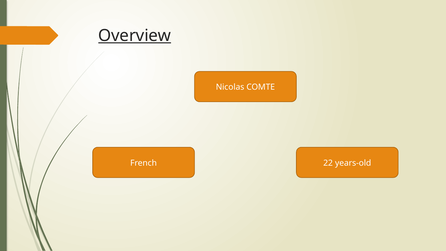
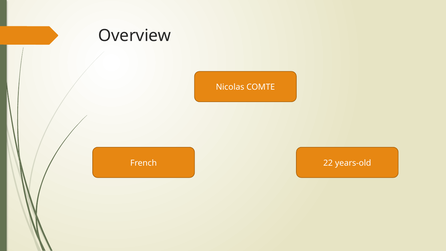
Overview underline: present -> none
